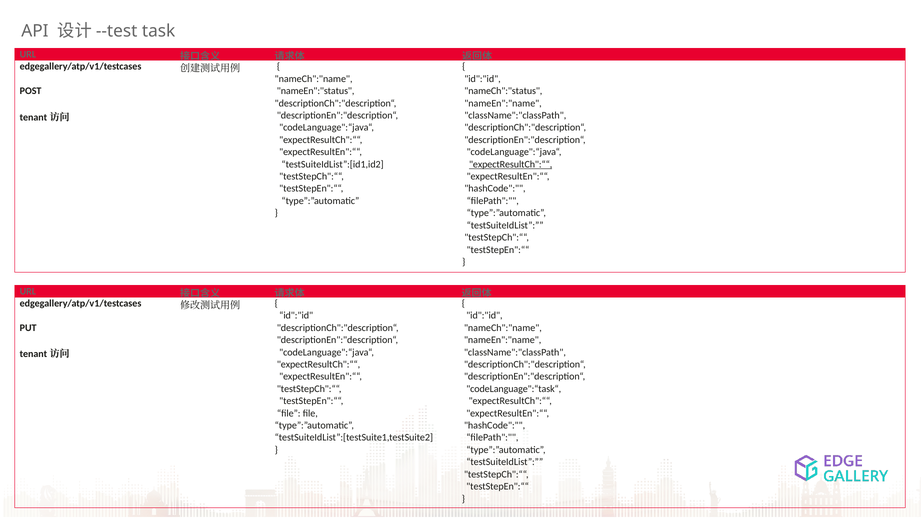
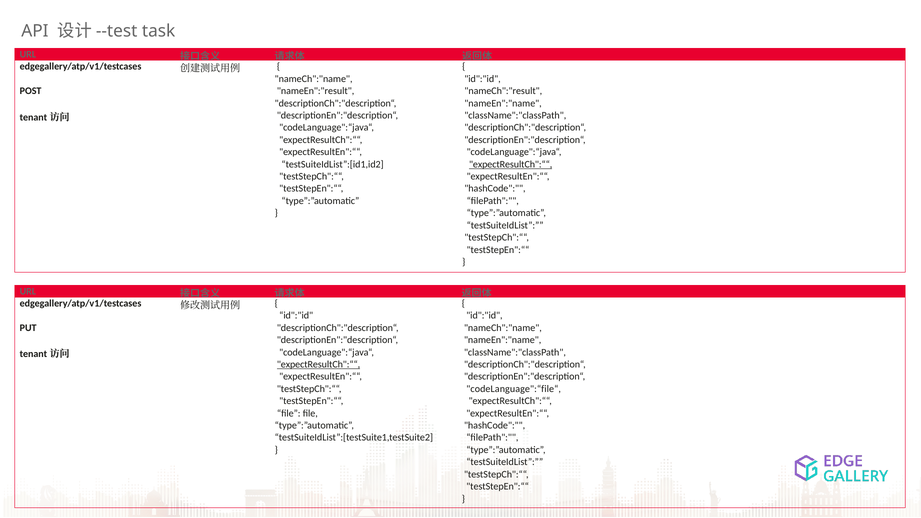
nameEn":"status: nameEn":"status -> nameEn":"result
nameCh":"status: nameCh":"status -> nameCh":"result
expectResultCh":““ at (319, 364) underline: none -> present
codeLanguage":“task“: codeLanguage":“task“ -> codeLanguage":“file“
